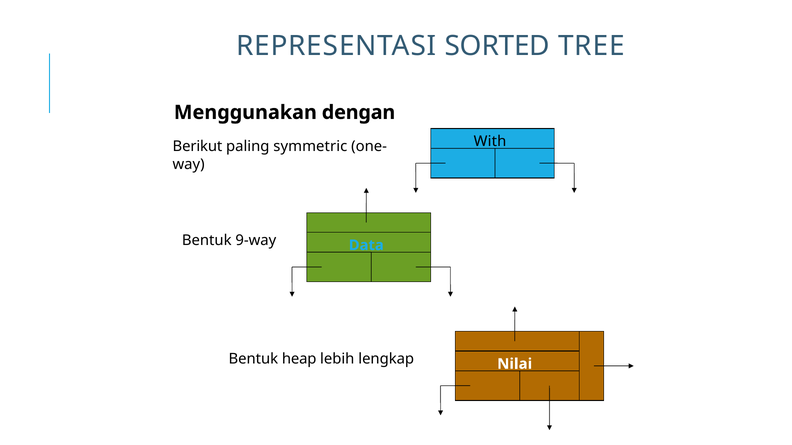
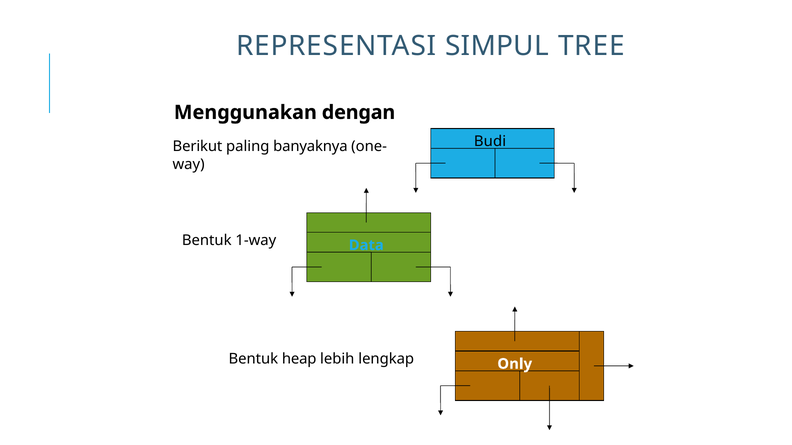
SORTED: SORTED -> SIMPUL
With: With -> Budi
symmetric: symmetric -> banyaknya
9-way: 9-way -> 1-way
Nilai: Nilai -> Only
